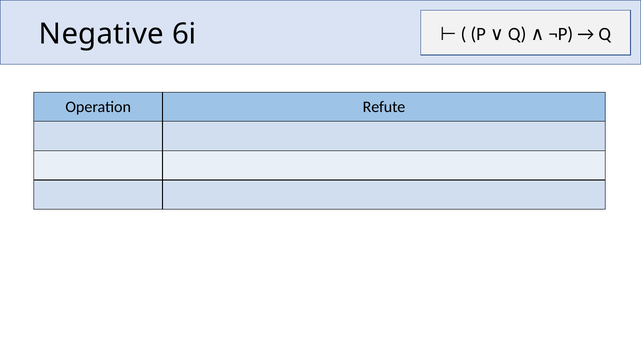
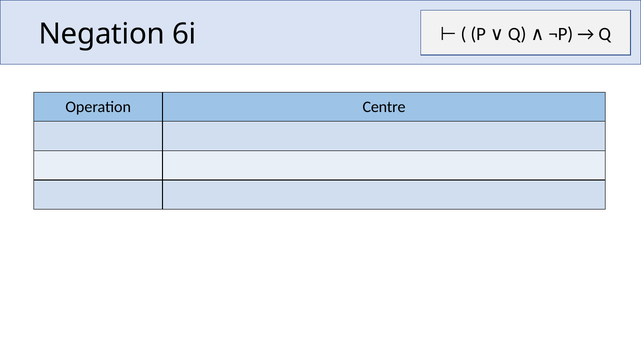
Negative: Negative -> Negation
Refute: Refute -> Centre
